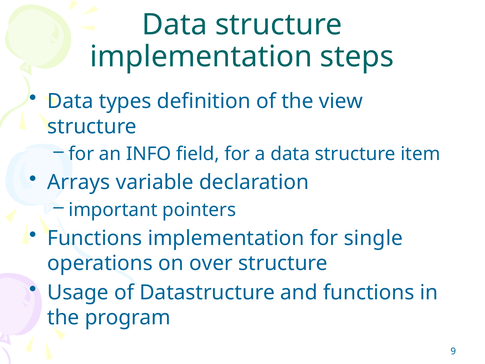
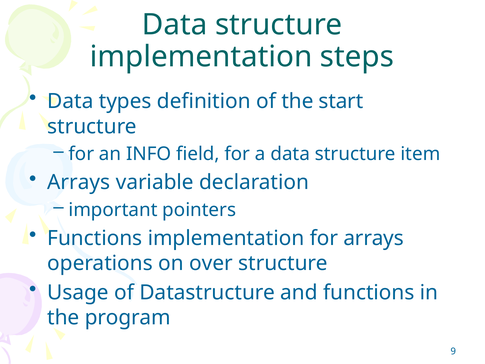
view: view -> start
for single: single -> arrays
